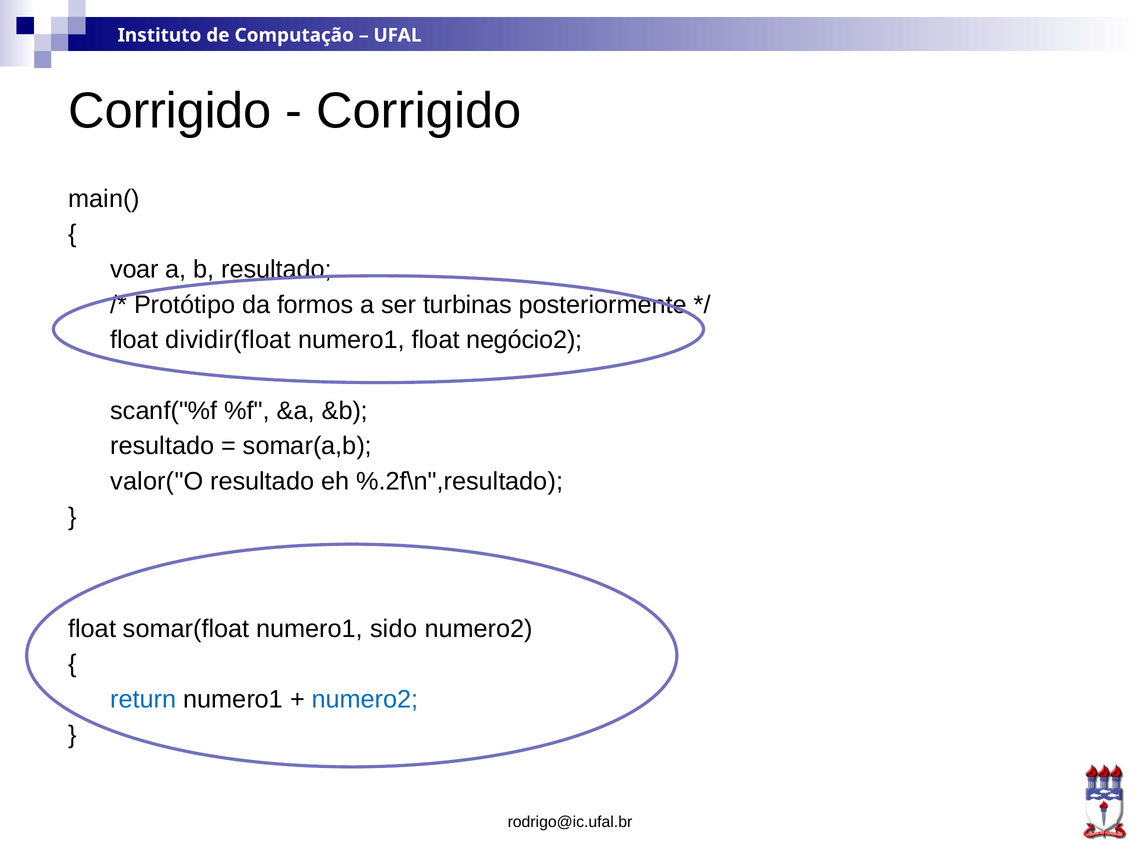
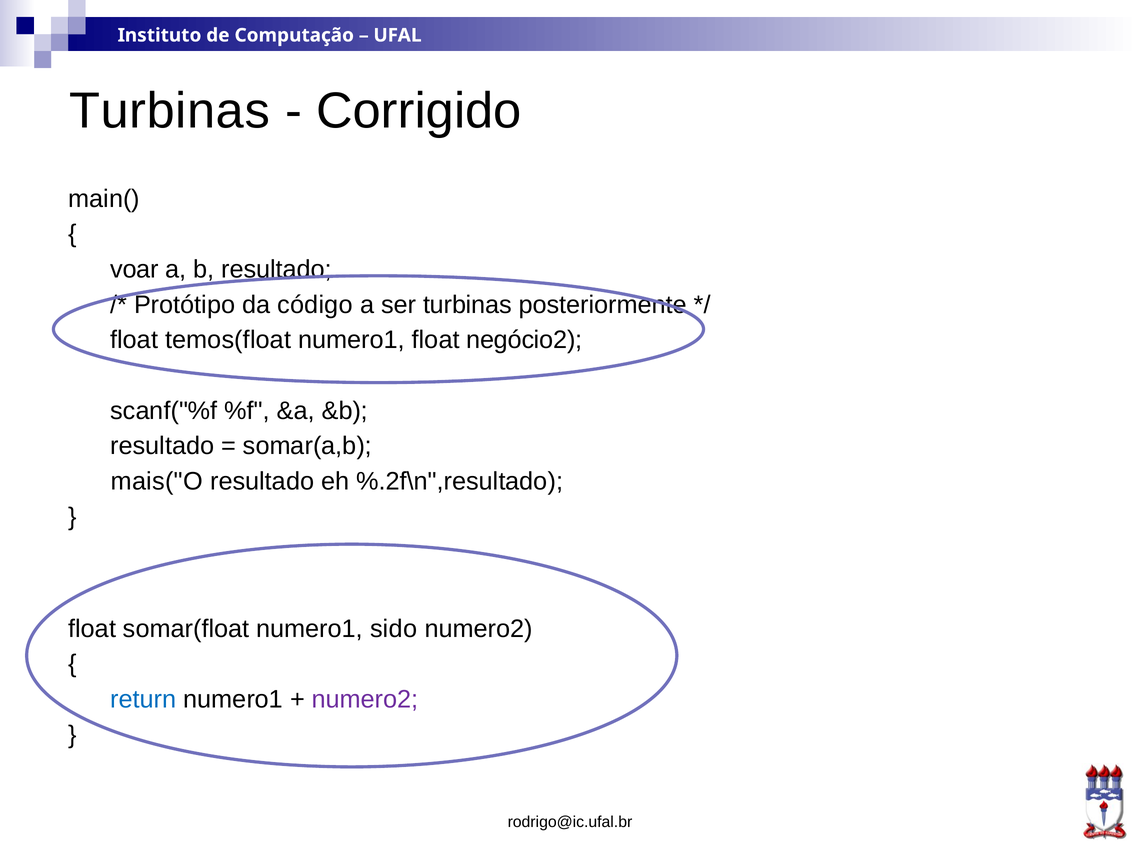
Corrigido at (170, 111): Corrigido -> Turbinas
formos: formos -> código
dividir(float: dividir(float -> temos(float
valor("O: valor("O -> mais("O
numero2 at (365, 699) colour: blue -> purple
